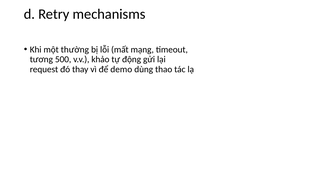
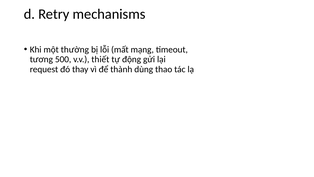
khảo: khảo -> thiết
demo: demo -> thành
